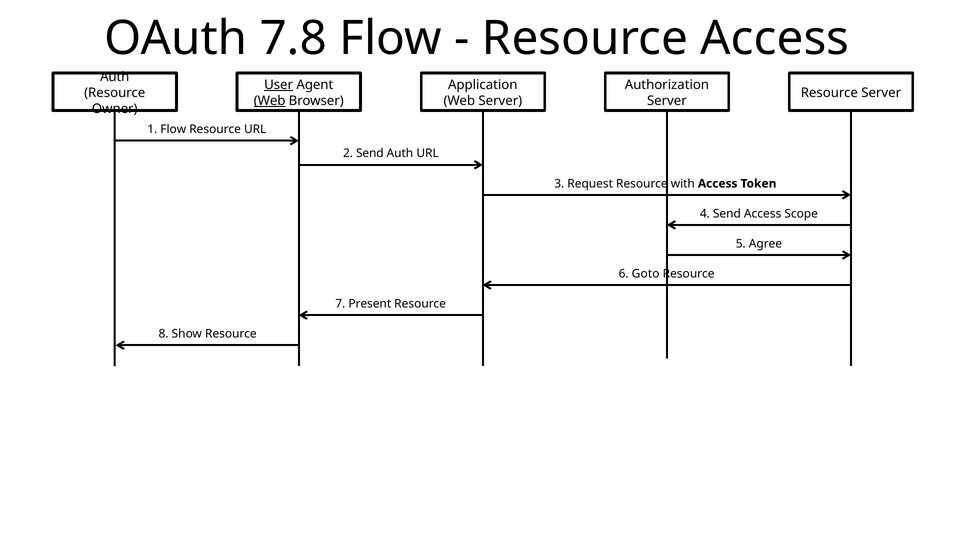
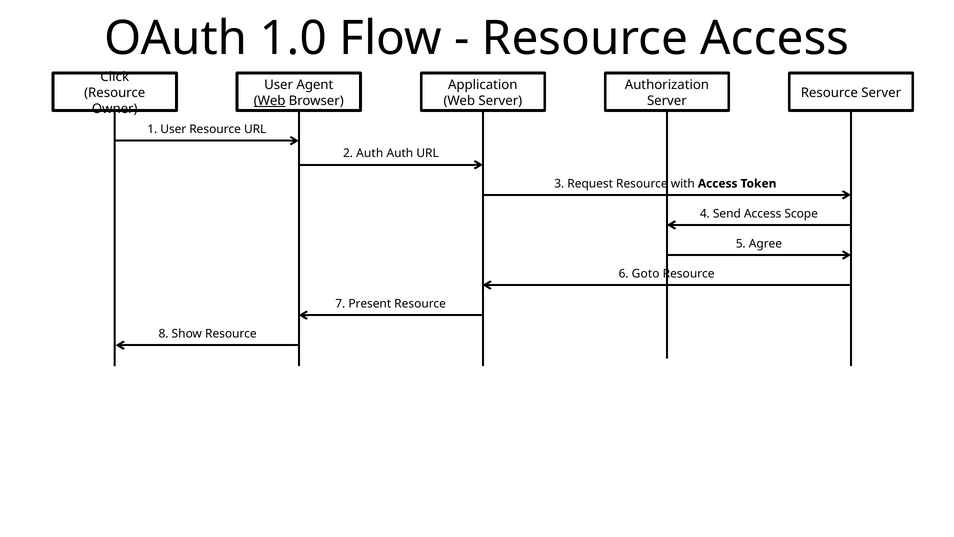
7.8: 7.8 -> 1.0
Auth at (115, 77): Auth -> Click
User at (279, 85) underline: present -> none
1 Flow: Flow -> User
2 Send: Send -> Auth
